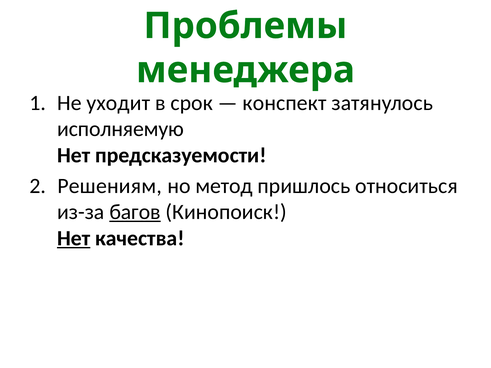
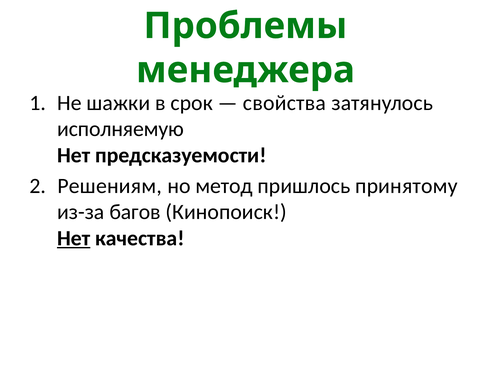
уходит: уходит -> шажки
конспект: конспект -> свойства
относиться: относиться -> принятому
багов underline: present -> none
